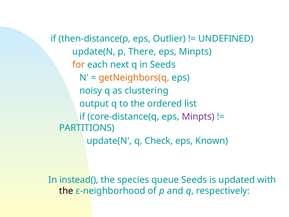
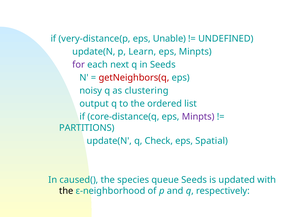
then-distance(p: then-distance(p -> very-distance(p
Outlier: Outlier -> Unable
There: There -> Learn
for colour: orange -> purple
getNeighbors(q colour: orange -> red
Known: Known -> Spatial
instead(: instead( -> caused(
